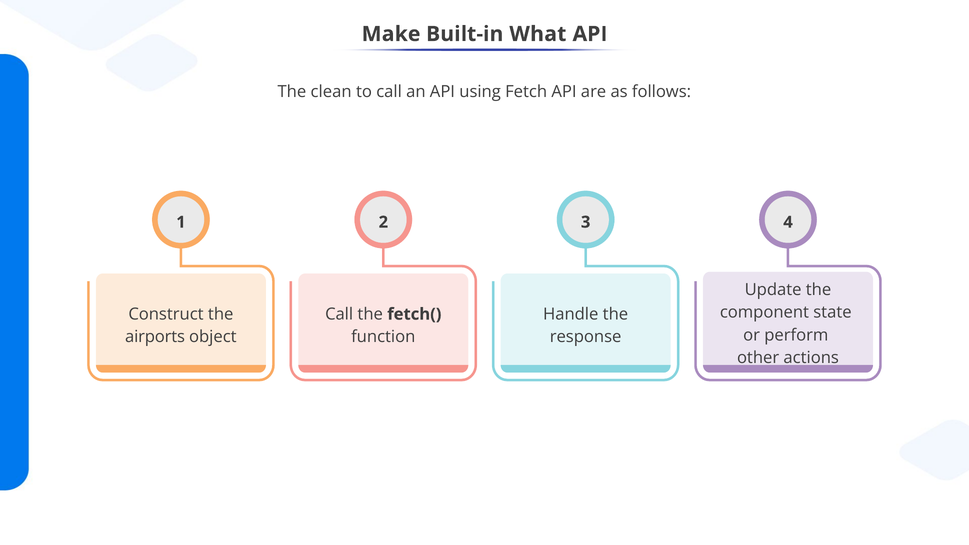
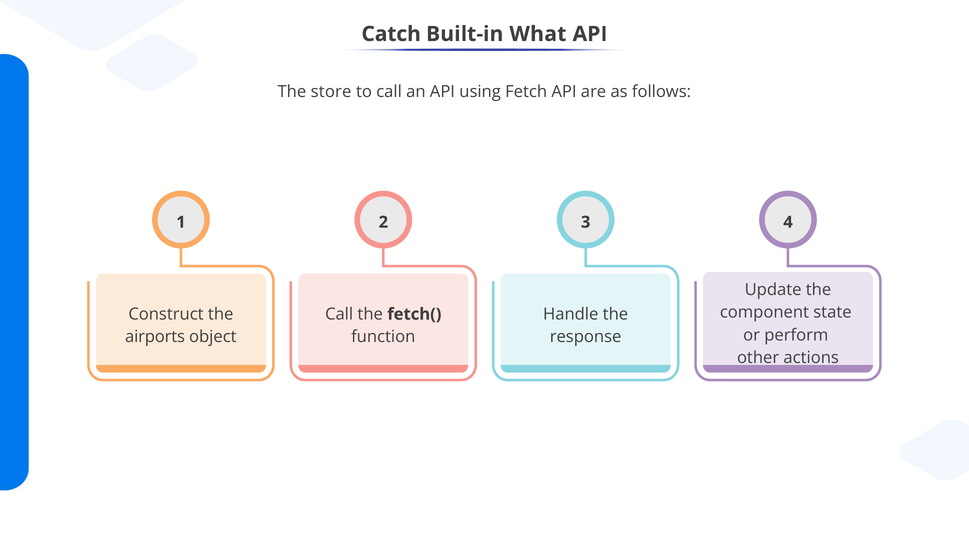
Make: Make -> Catch
clean: clean -> store
